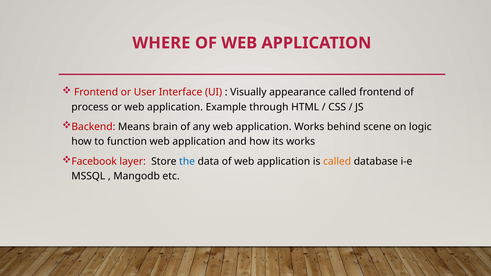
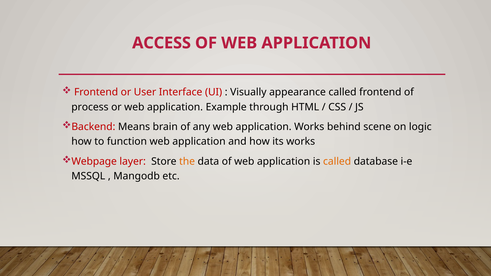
WHERE: WHERE -> ACCESS
Facebook: Facebook -> Webpage
the colour: blue -> orange
